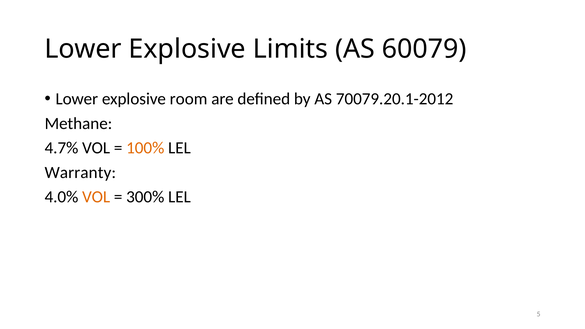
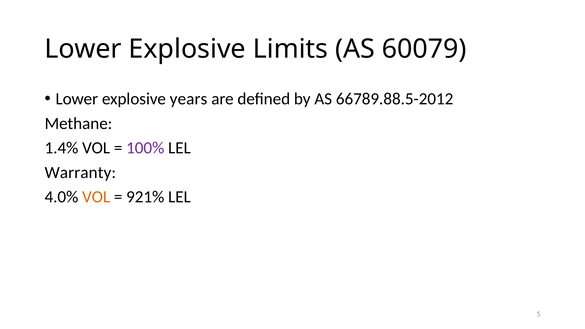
room: room -> years
70079.20.1-2012: 70079.20.1-2012 -> 66789.88.5-2012
4.7%: 4.7% -> 1.4%
100% colour: orange -> purple
300%: 300% -> 921%
